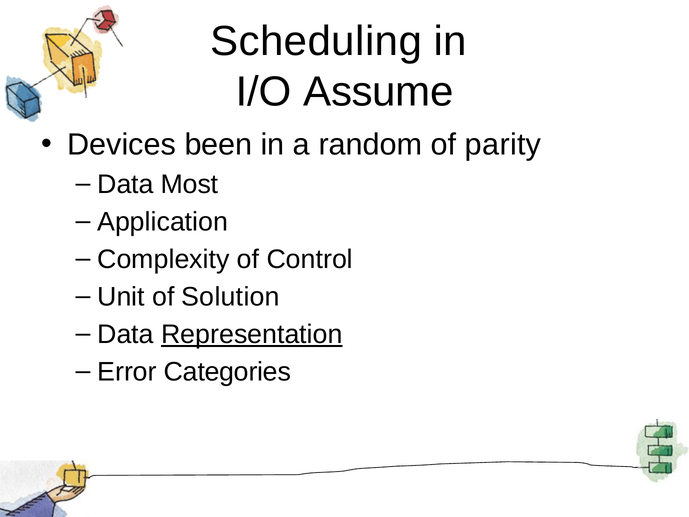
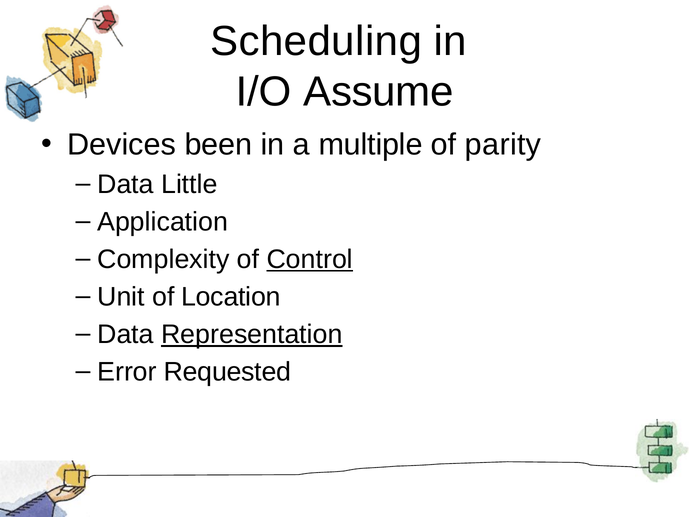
random: random -> multiple
Most: Most -> Little
Control underline: none -> present
Solution: Solution -> Location
Categories: Categories -> Requested
